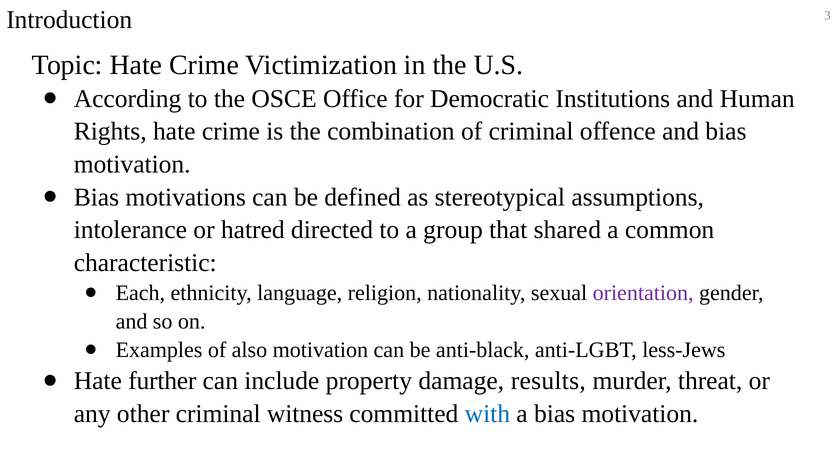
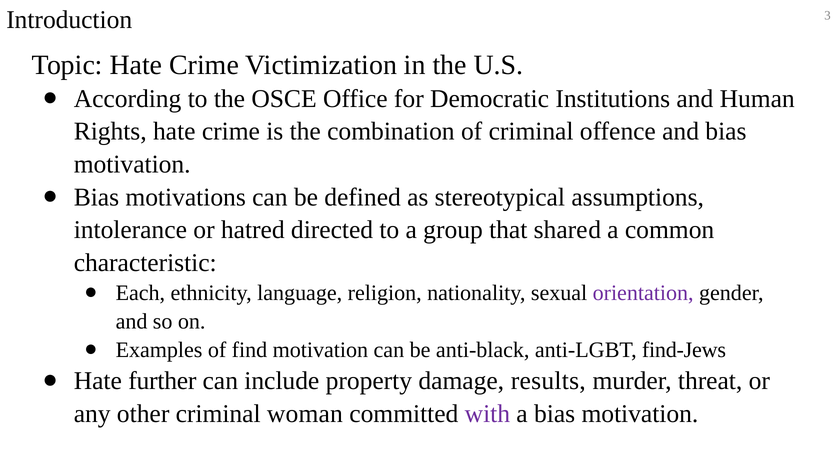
also: also -> find
less-Jews: less-Jews -> find-Jews
witness: witness -> woman
with colour: blue -> purple
